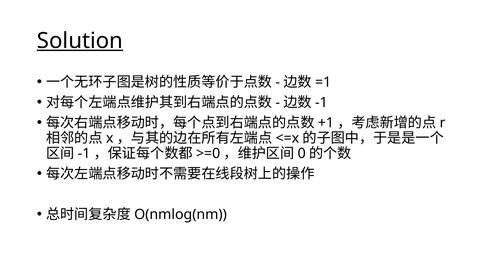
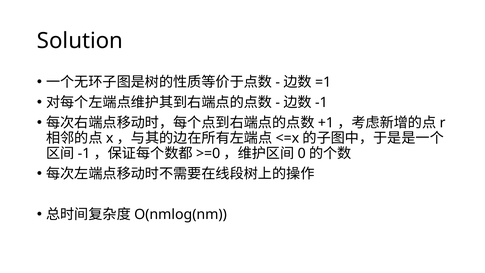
Solution underline: present -> none
